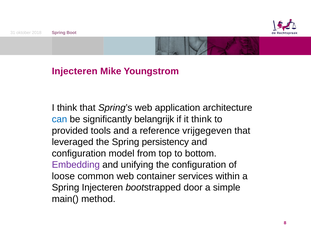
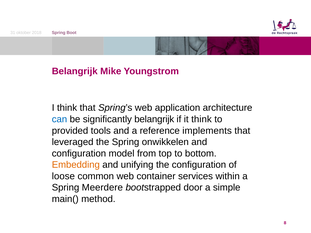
Injecteren at (75, 71): Injecteren -> Belangrijk
vrijgegeven: vrijgegeven -> implements
persistency: persistency -> onwikkelen
Embedding colour: purple -> orange
Spring Injecteren: Injecteren -> Meerdere
